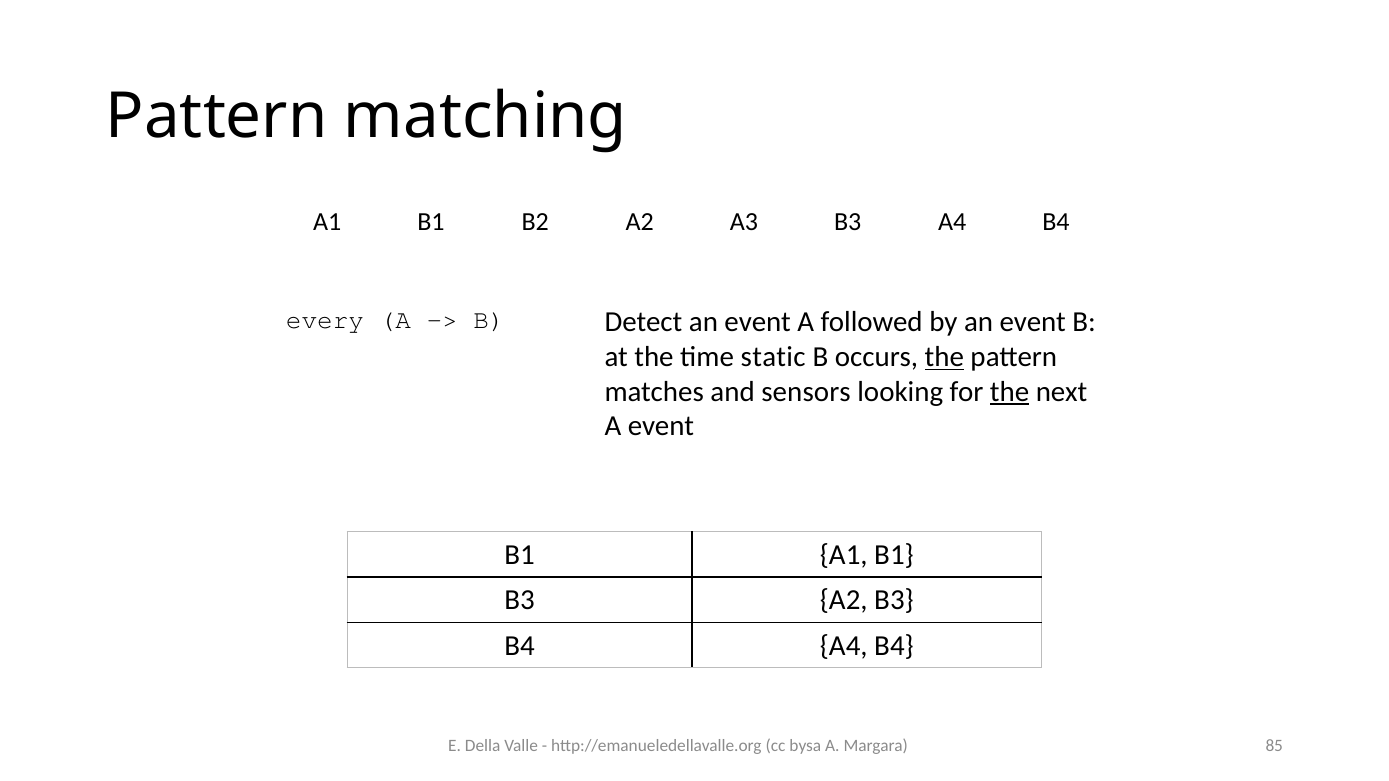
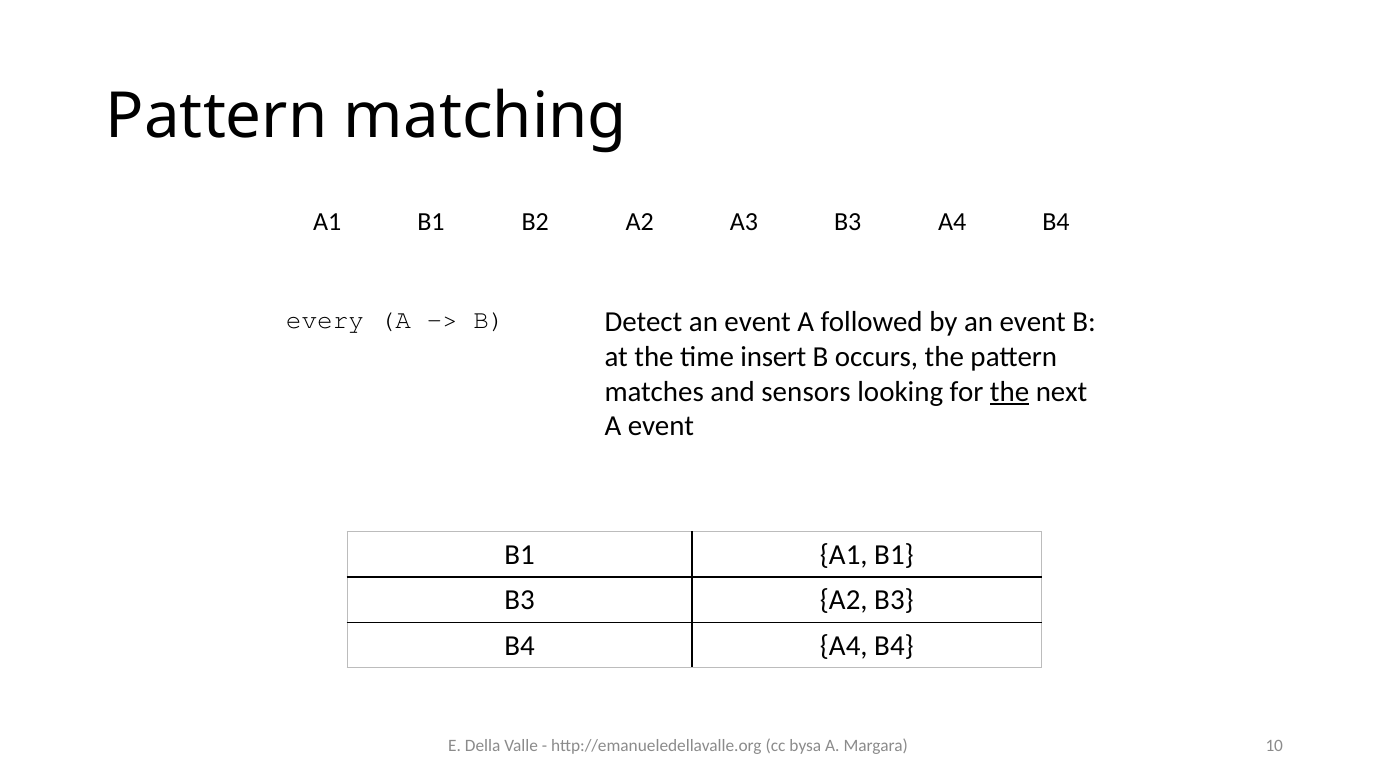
static: static -> insert
the at (944, 357) underline: present -> none
85: 85 -> 10
